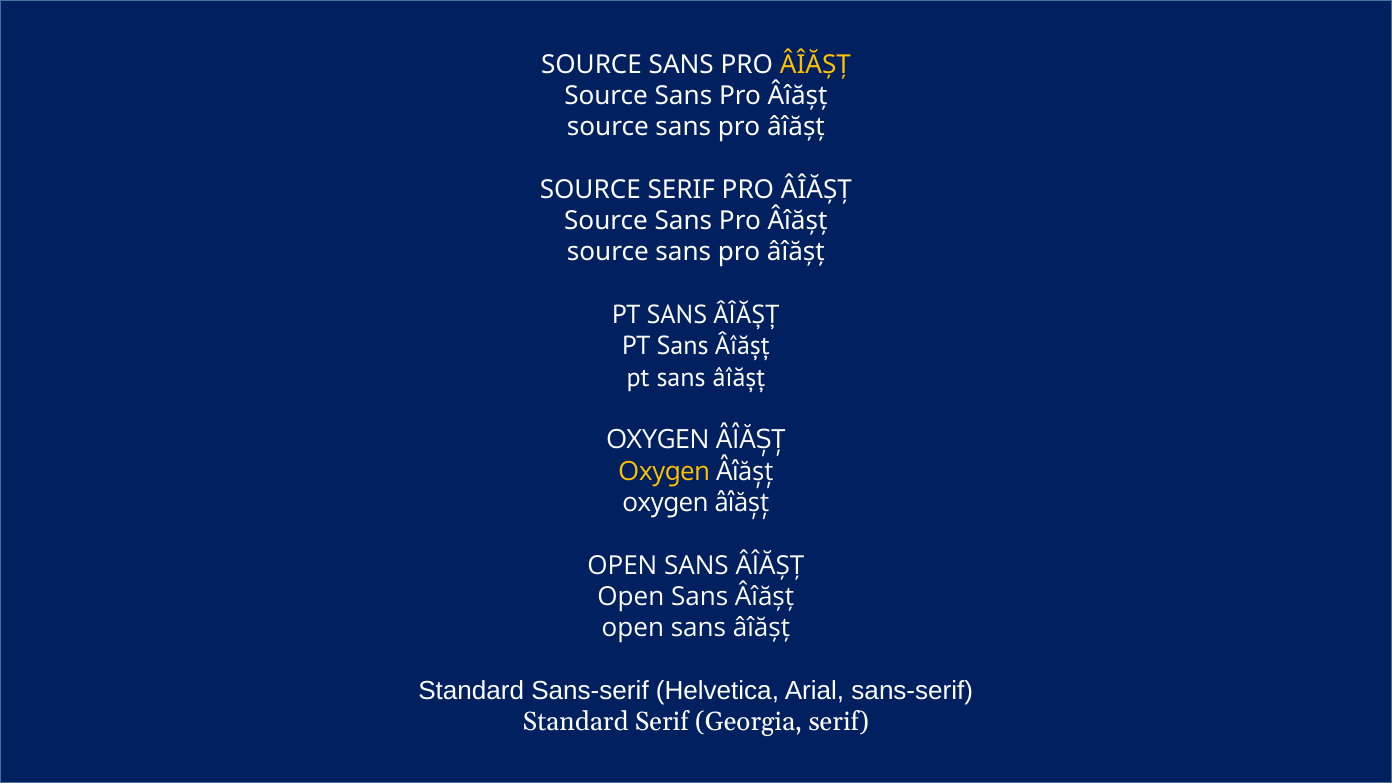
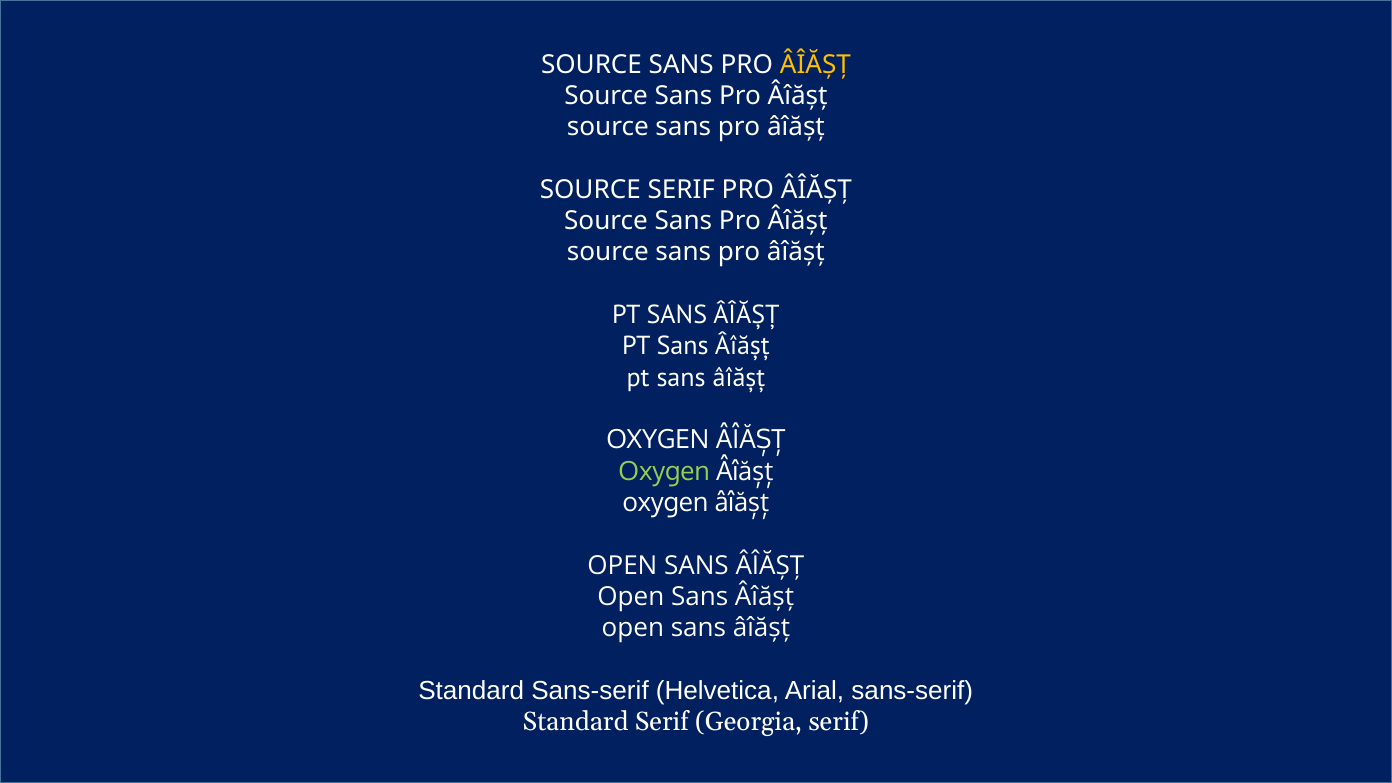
Oxygen at (664, 472) colour: yellow -> light green
